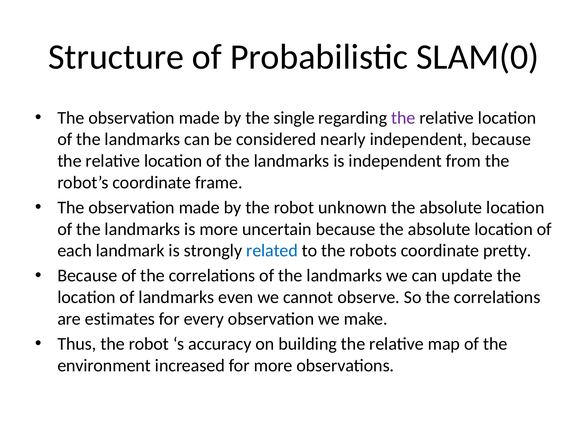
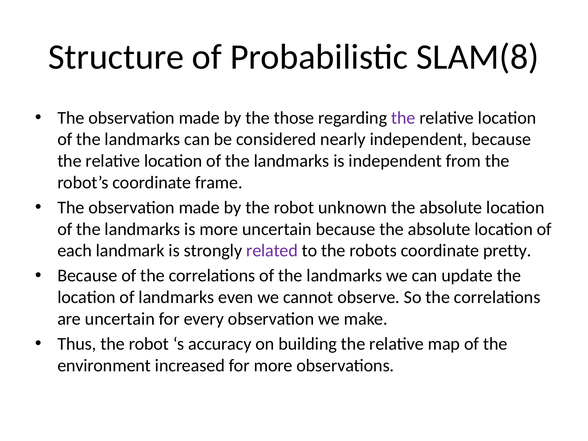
SLAM(0: SLAM(0 -> SLAM(8
single: single -> those
related colour: blue -> purple
are estimates: estimates -> uncertain
